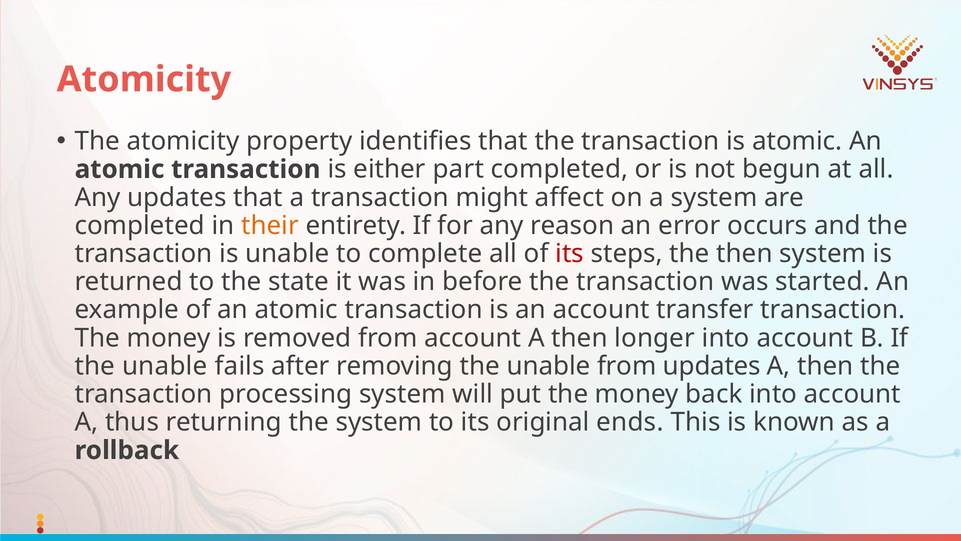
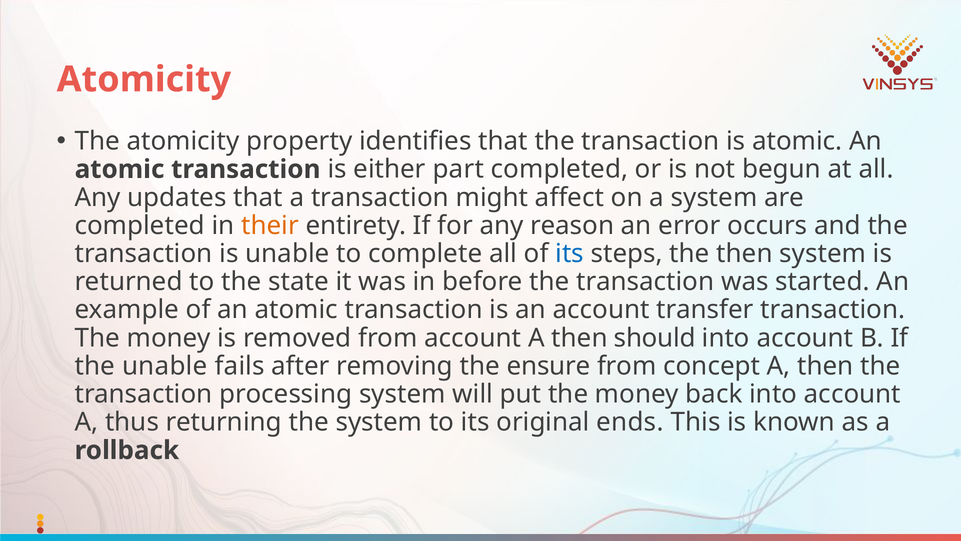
its at (570, 253) colour: red -> blue
longer: longer -> should
removing the unable: unable -> ensure
from updates: updates -> concept
